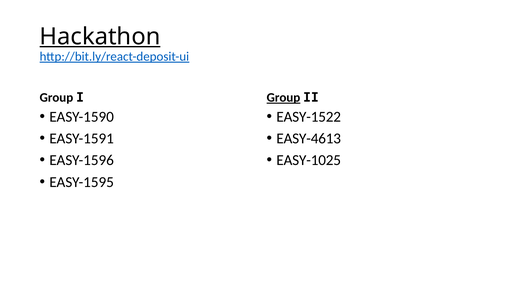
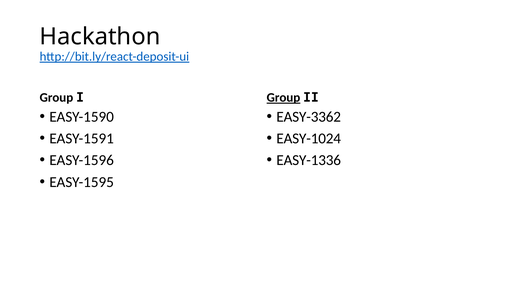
Hackathon underline: present -> none
EASY-1522: EASY-1522 -> EASY-3362
EASY-4613: EASY-4613 -> EASY-1024
EASY-1025: EASY-1025 -> EASY-1336
